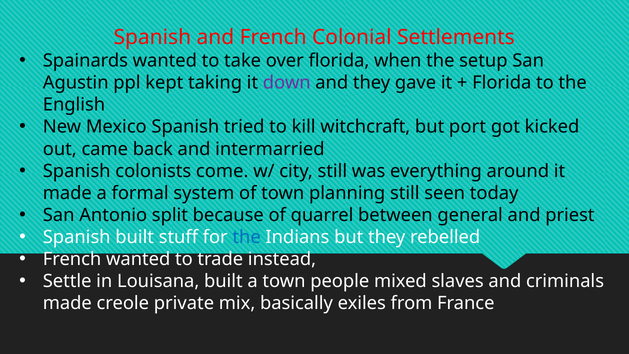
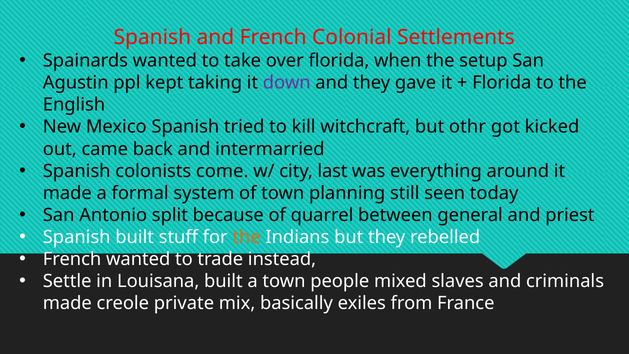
port: port -> othr
city still: still -> last
the at (247, 237) colour: blue -> orange
